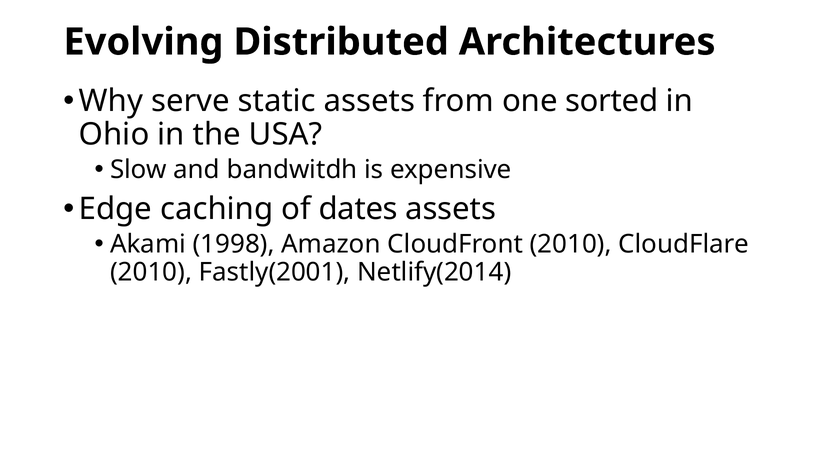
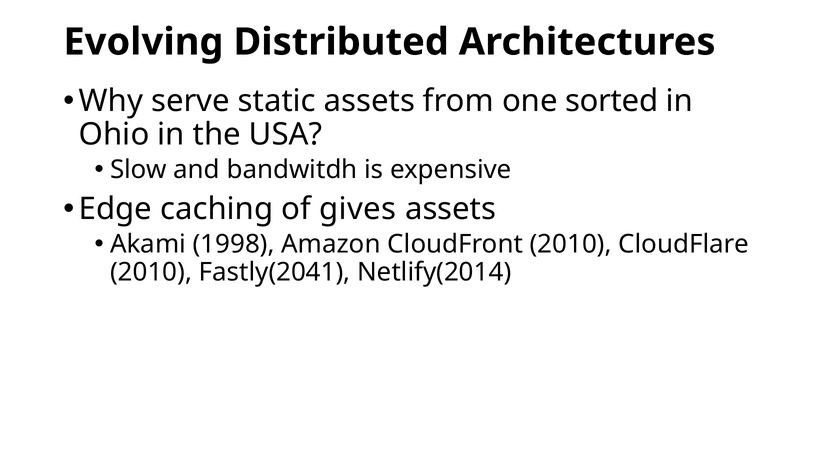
dates: dates -> gives
Fastly(2001: Fastly(2001 -> Fastly(2041
